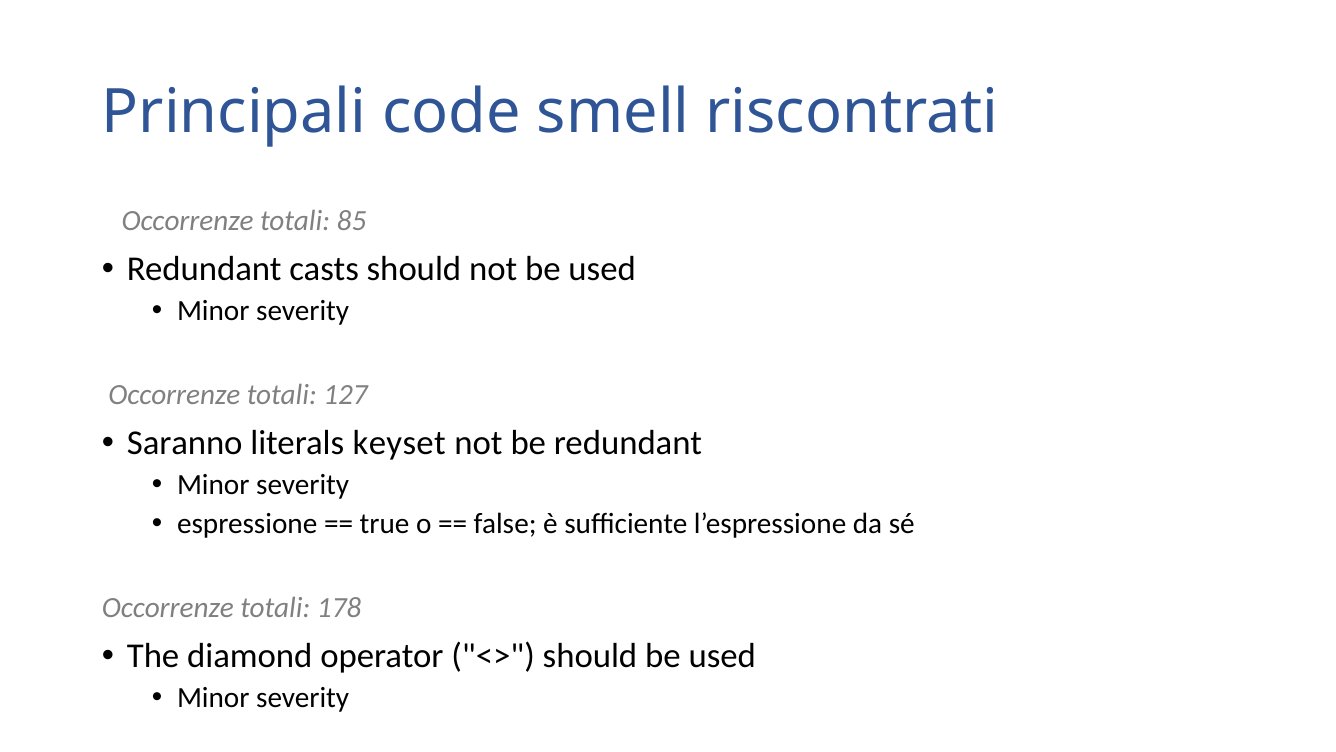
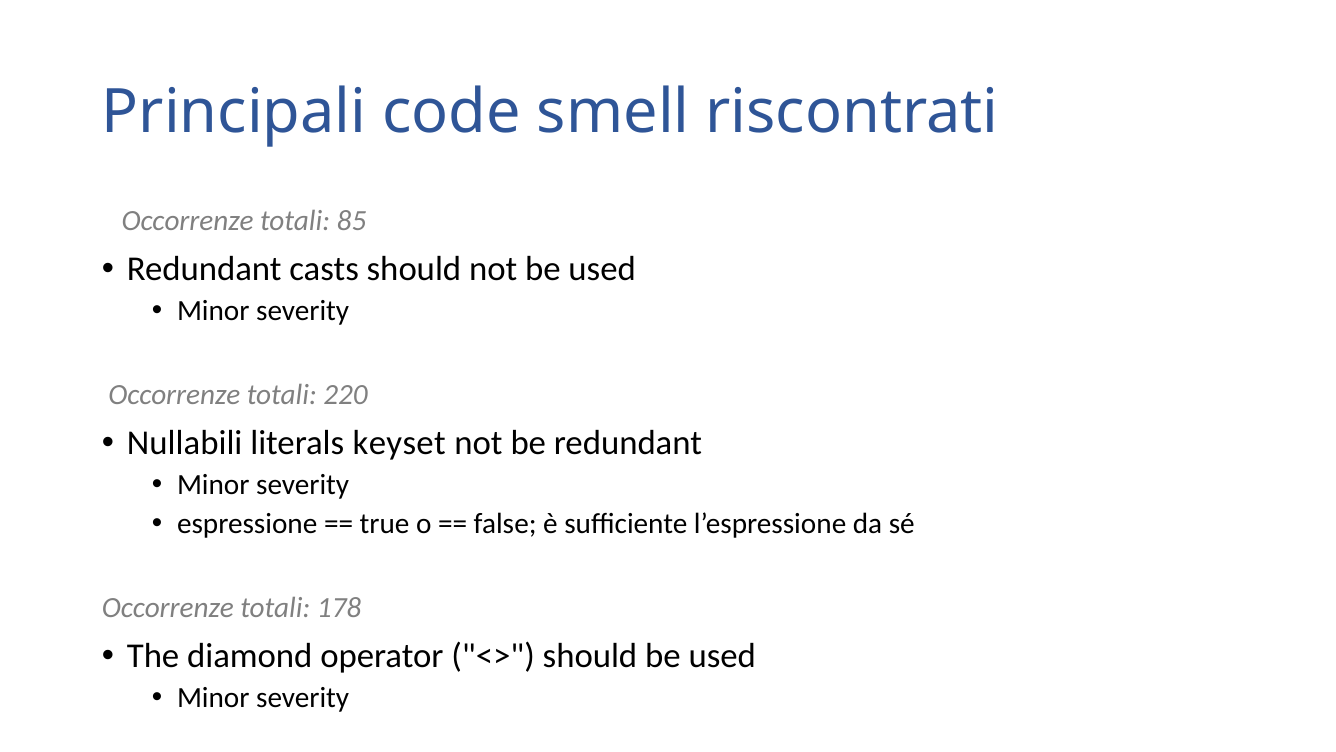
127: 127 -> 220
Saranno: Saranno -> Nullabili
